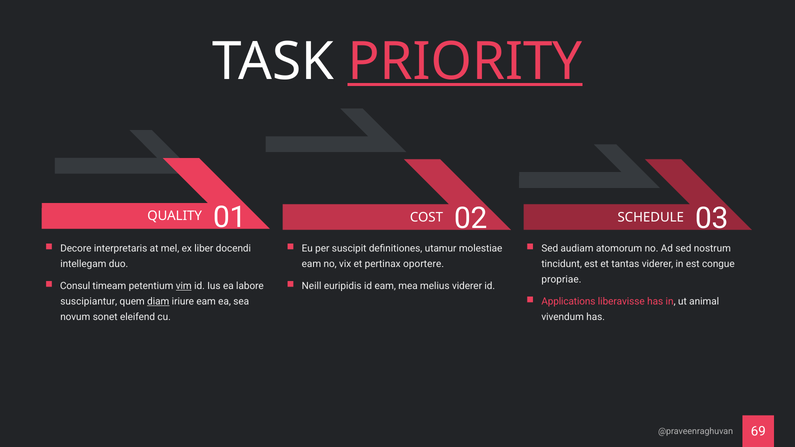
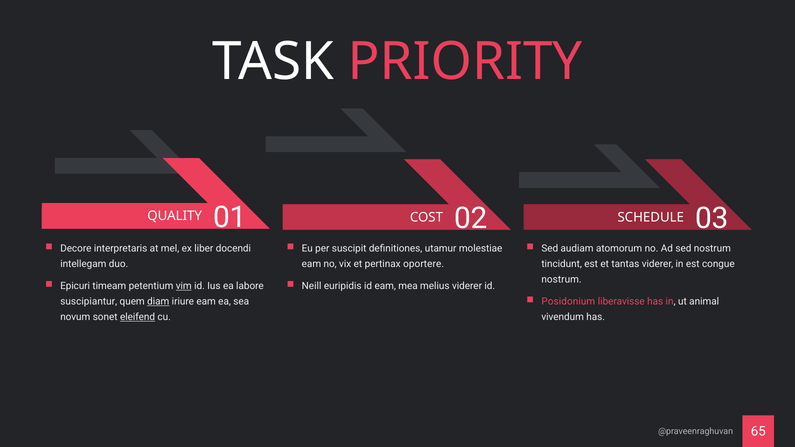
PRIORITY underline: present -> none
propriae at (561, 279): propriae -> nostrum
Consul: Consul -> Epicuri
Applications: Applications -> Posidonium
eleifend underline: none -> present
69: 69 -> 65
